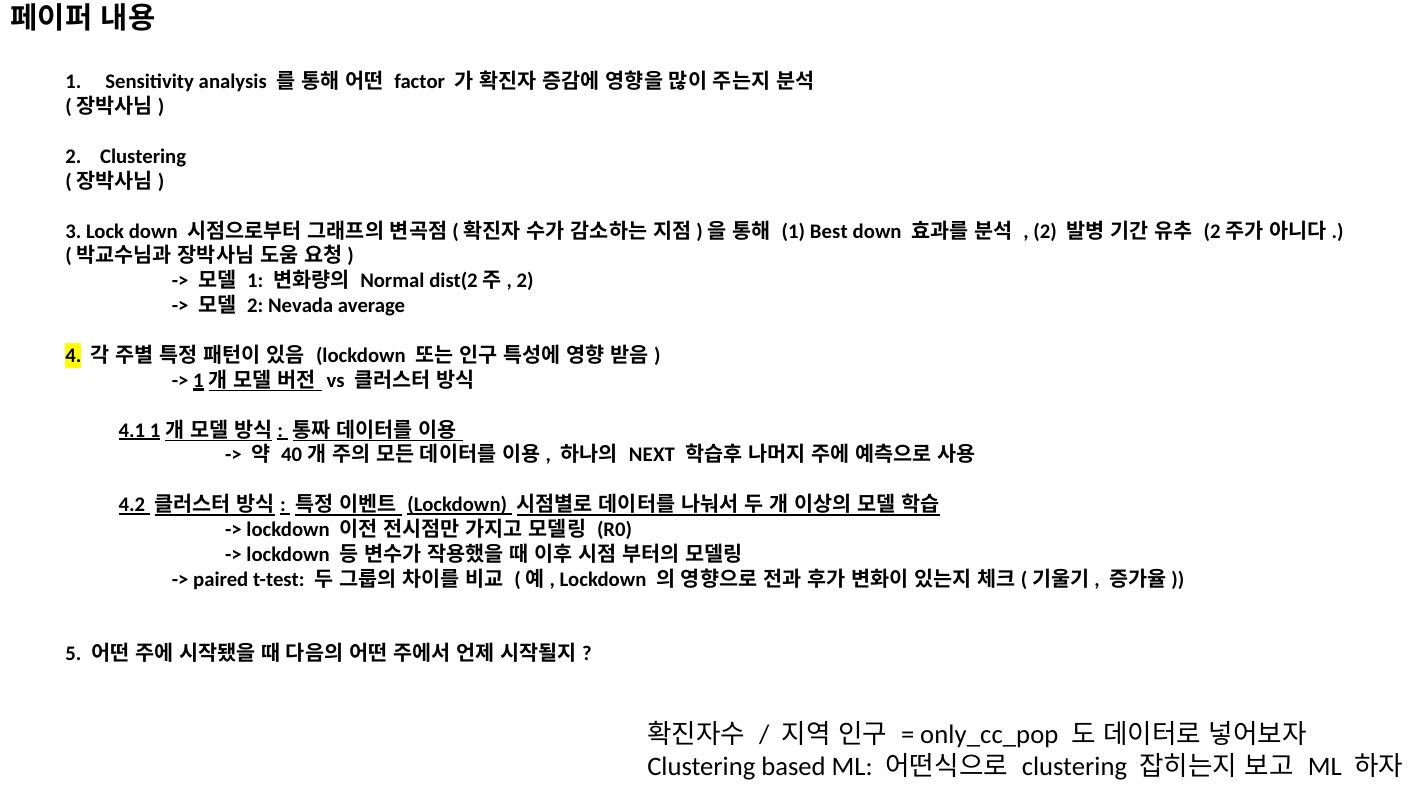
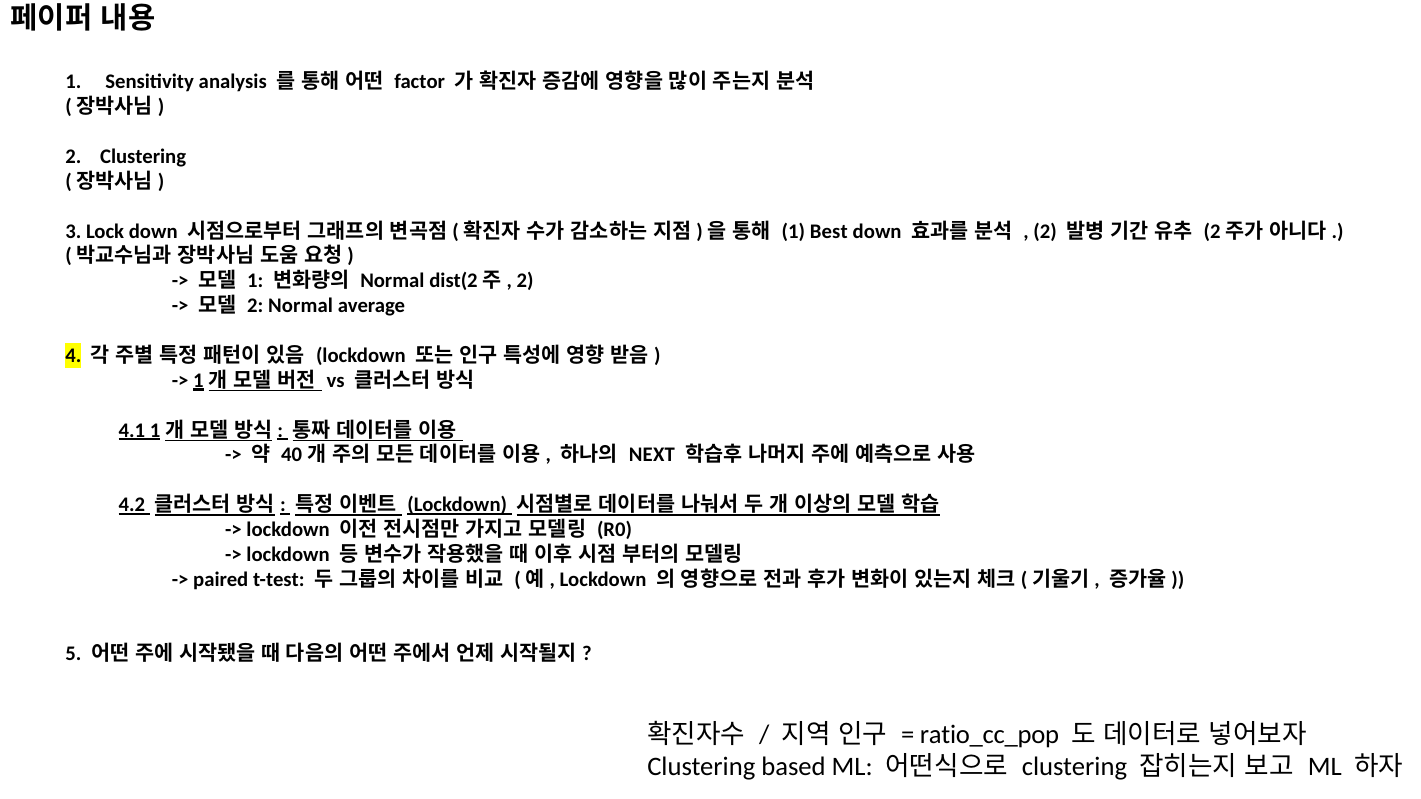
2 Nevada: Nevada -> Normal
only_cc_pop: only_cc_pop -> ratio_cc_pop
